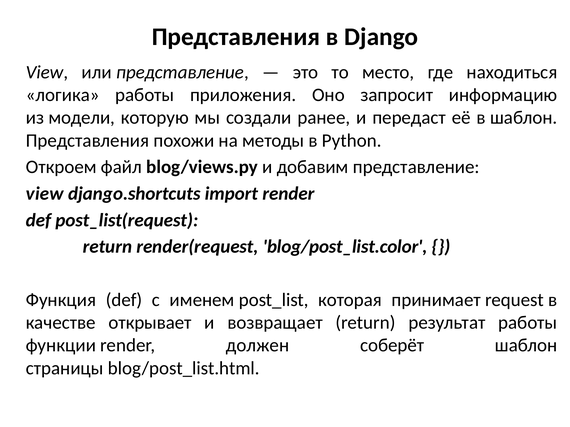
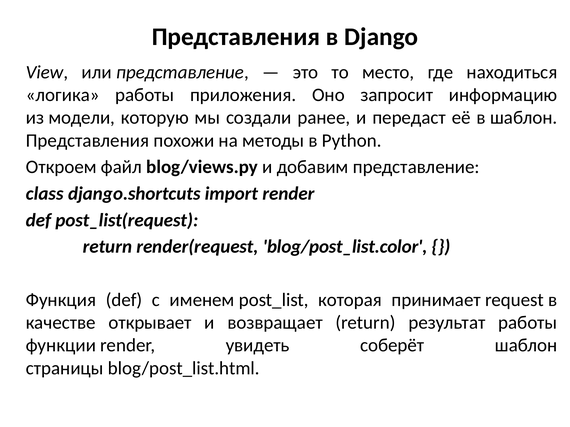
view at (45, 194): view -> class
должен: должен -> увидеть
